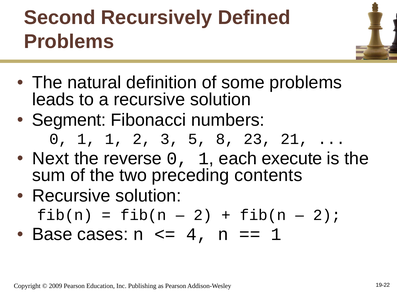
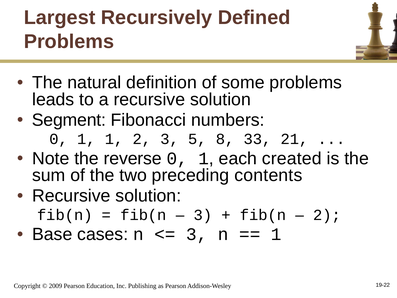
Second: Second -> Largest
23: 23 -> 33
Next: Next -> Note
execute: execute -> created
2 at (203, 215): 2 -> 3
4 at (197, 234): 4 -> 3
